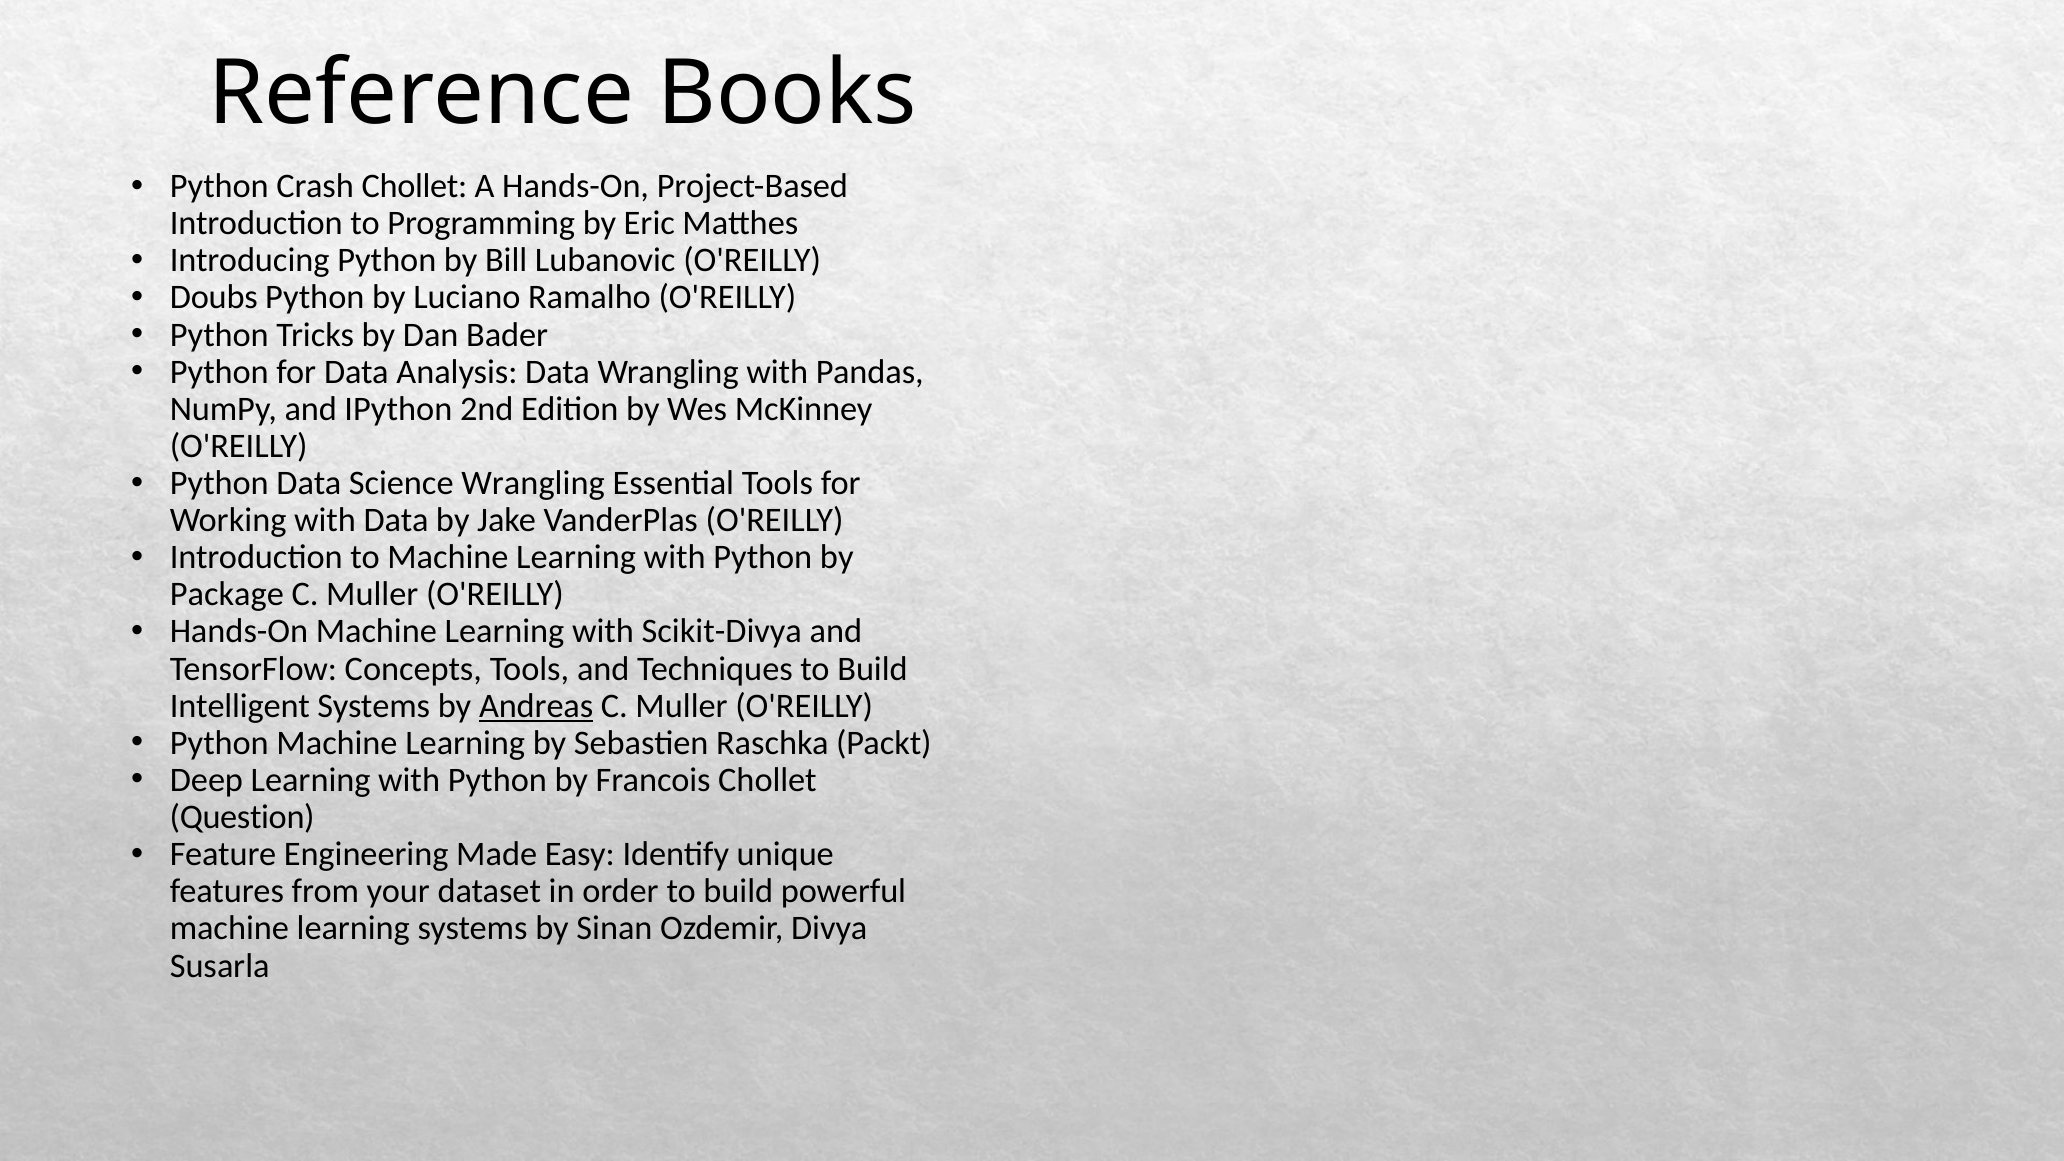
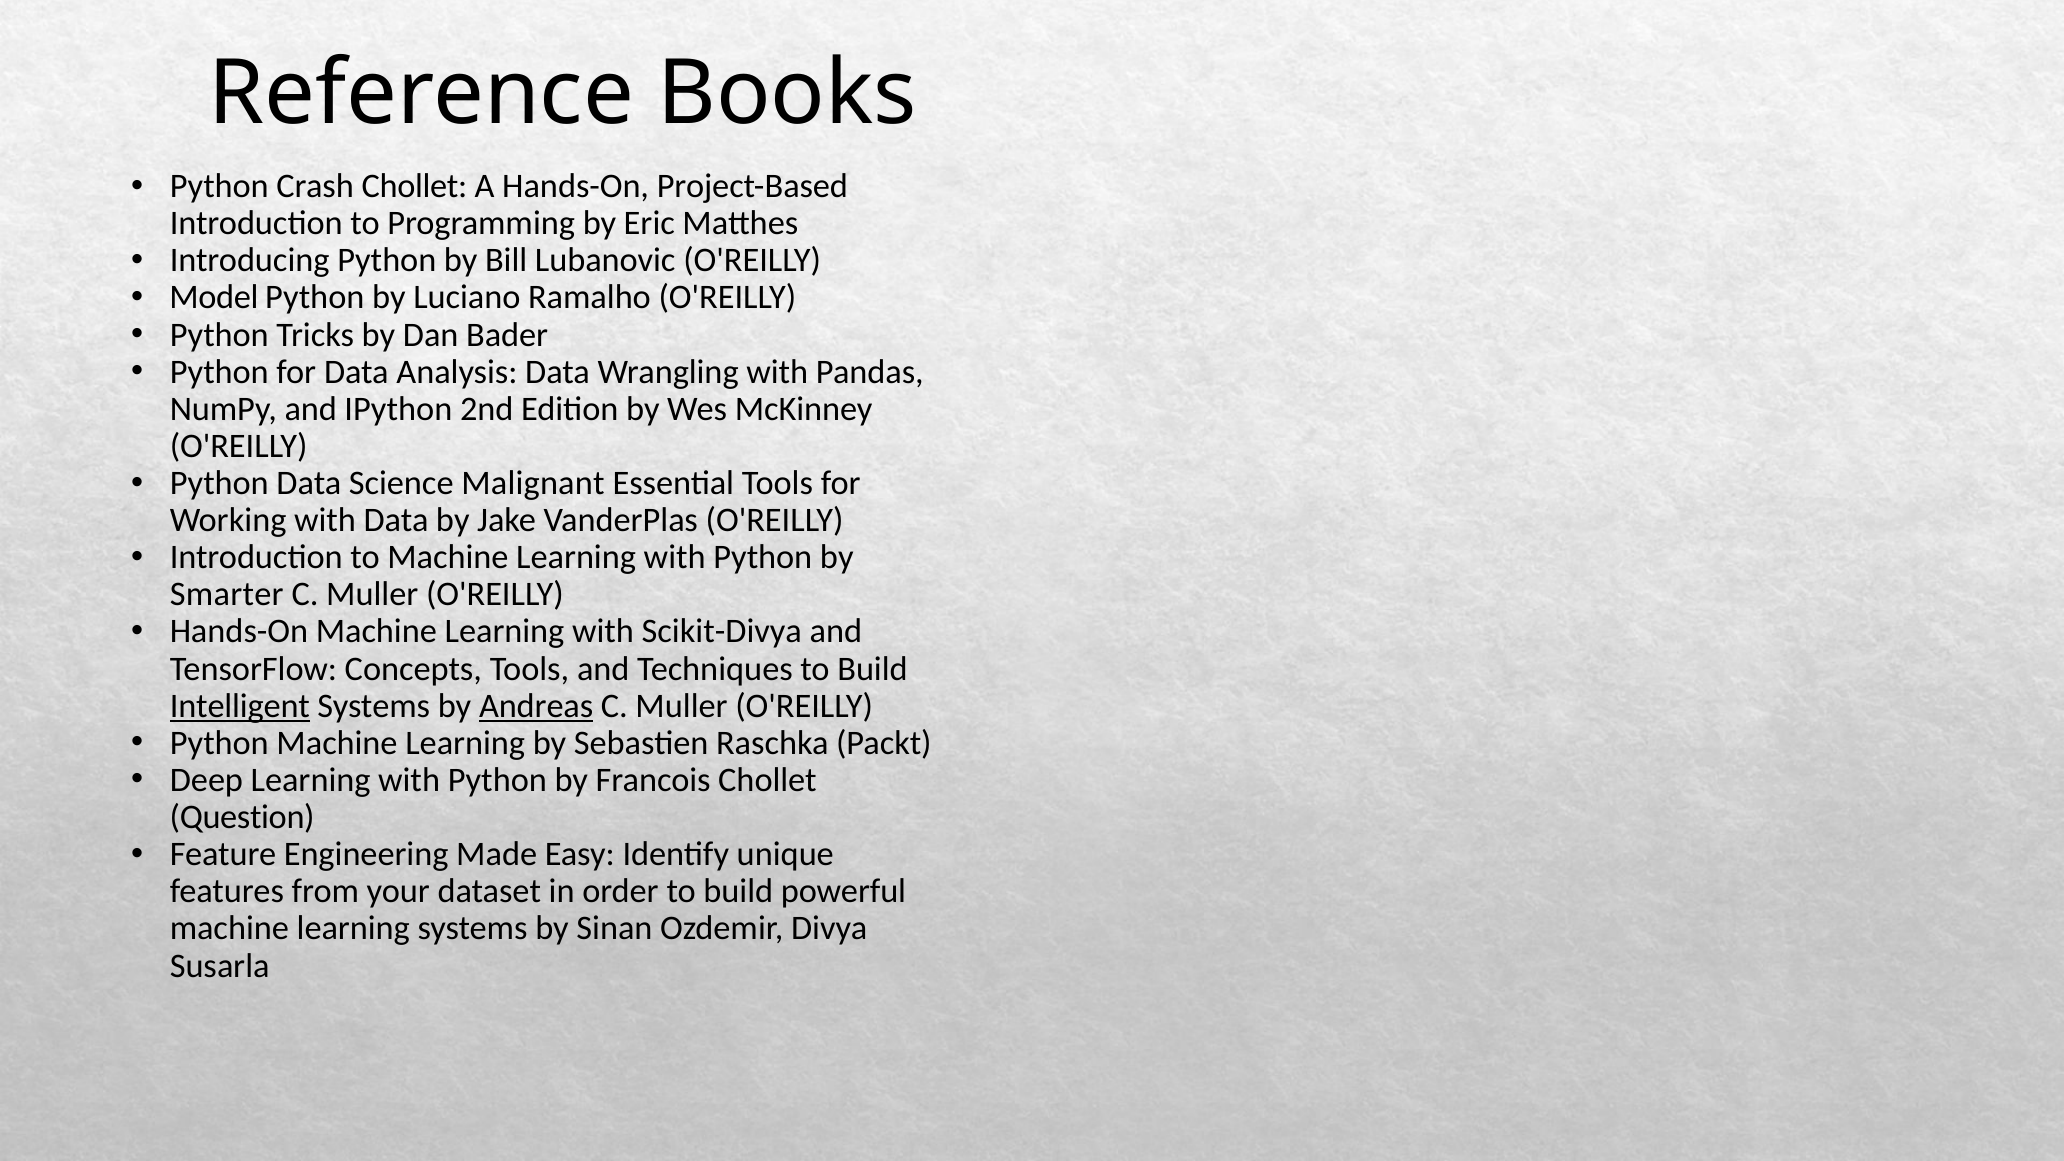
Doubs: Doubs -> Model
Science Wrangling: Wrangling -> Malignant
Package: Package -> Smarter
Intelligent underline: none -> present
